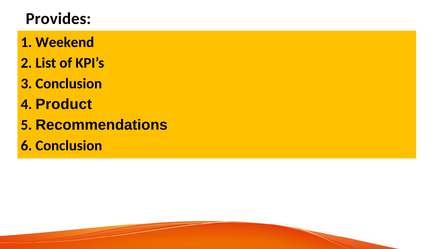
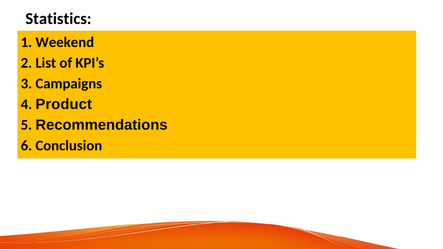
Provides: Provides -> Statistics
3 Conclusion: Conclusion -> Campaigns
